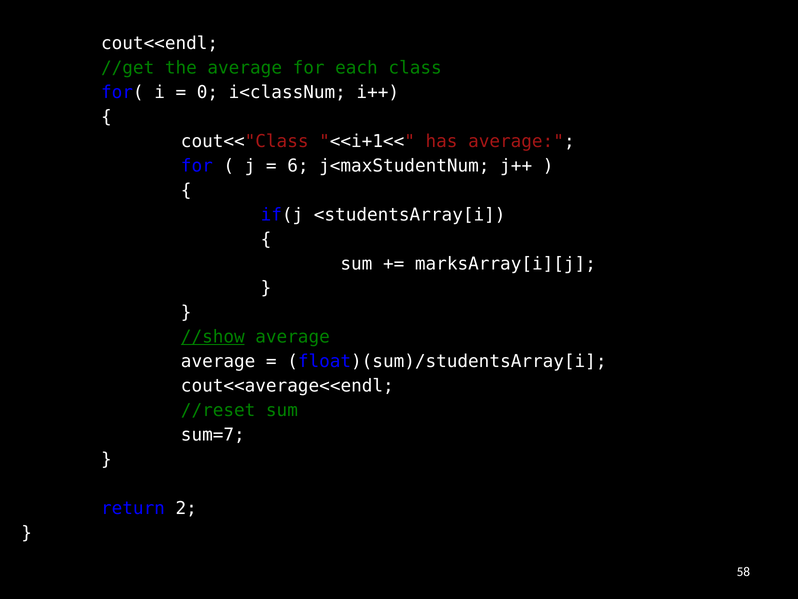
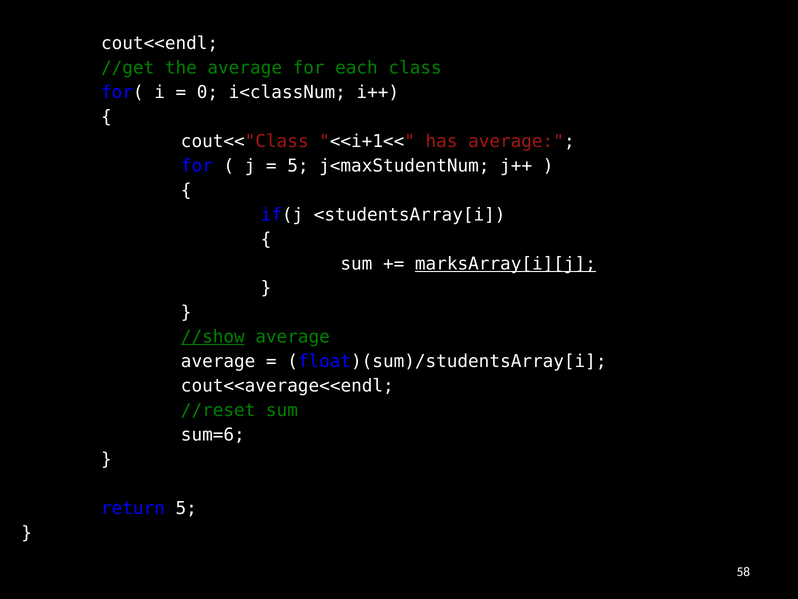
6 at (298, 166): 6 -> 5
marksArray[i][j underline: none -> present
sum=7: sum=7 -> sum=6
return 2: 2 -> 5
